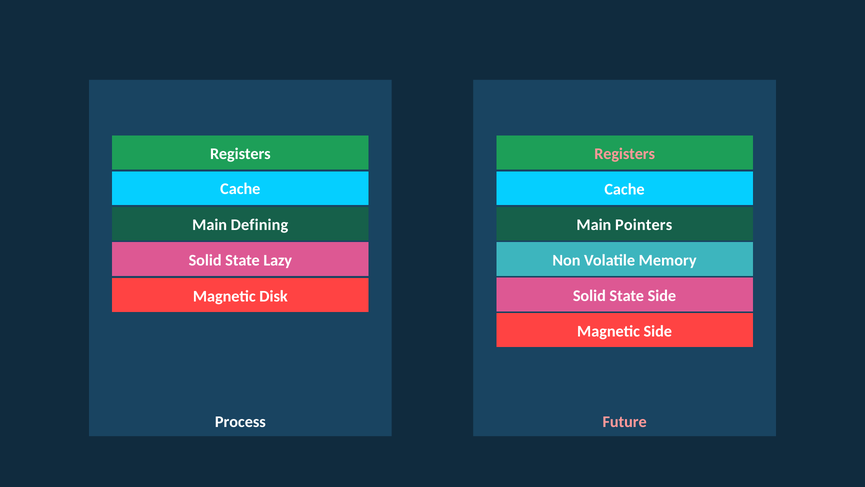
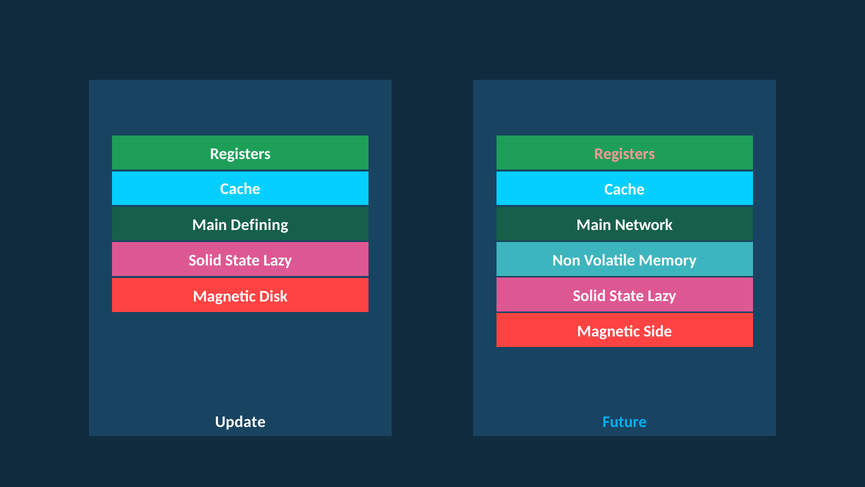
Pointers: Pointers -> Network
Side at (662, 296): Side -> Lazy
Process: Process -> Update
Future colour: pink -> light blue
